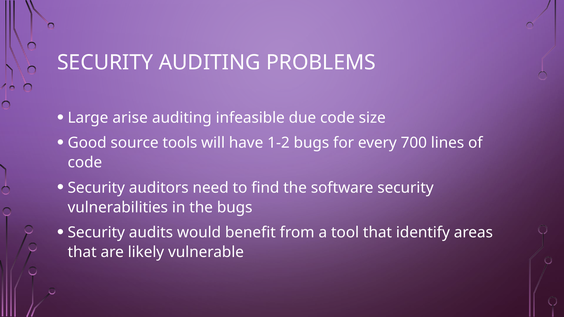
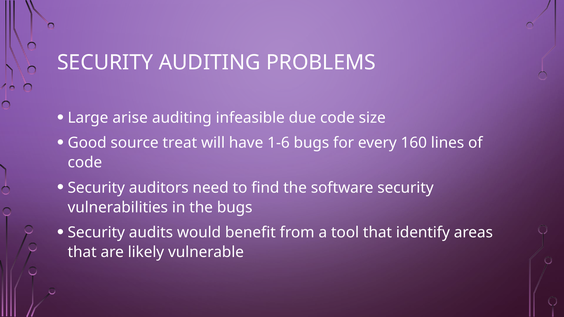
tools: tools -> treat
1-2: 1-2 -> 1-6
700: 700 -> 160
